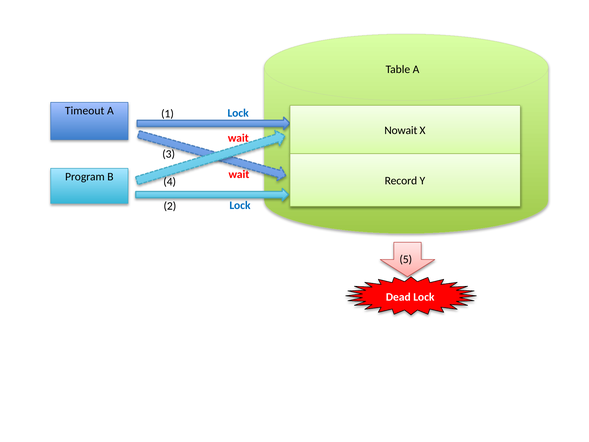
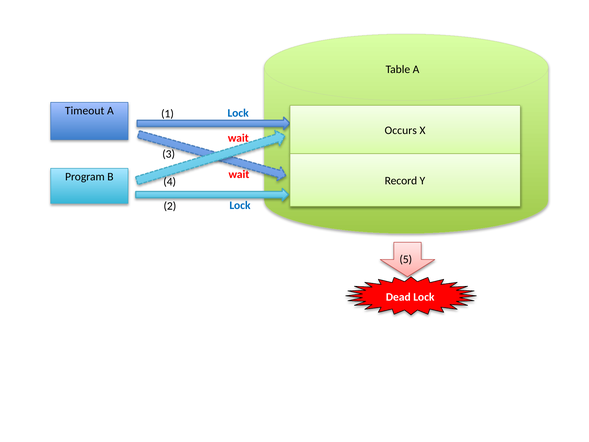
Nowait: Nowait -> Occurs
